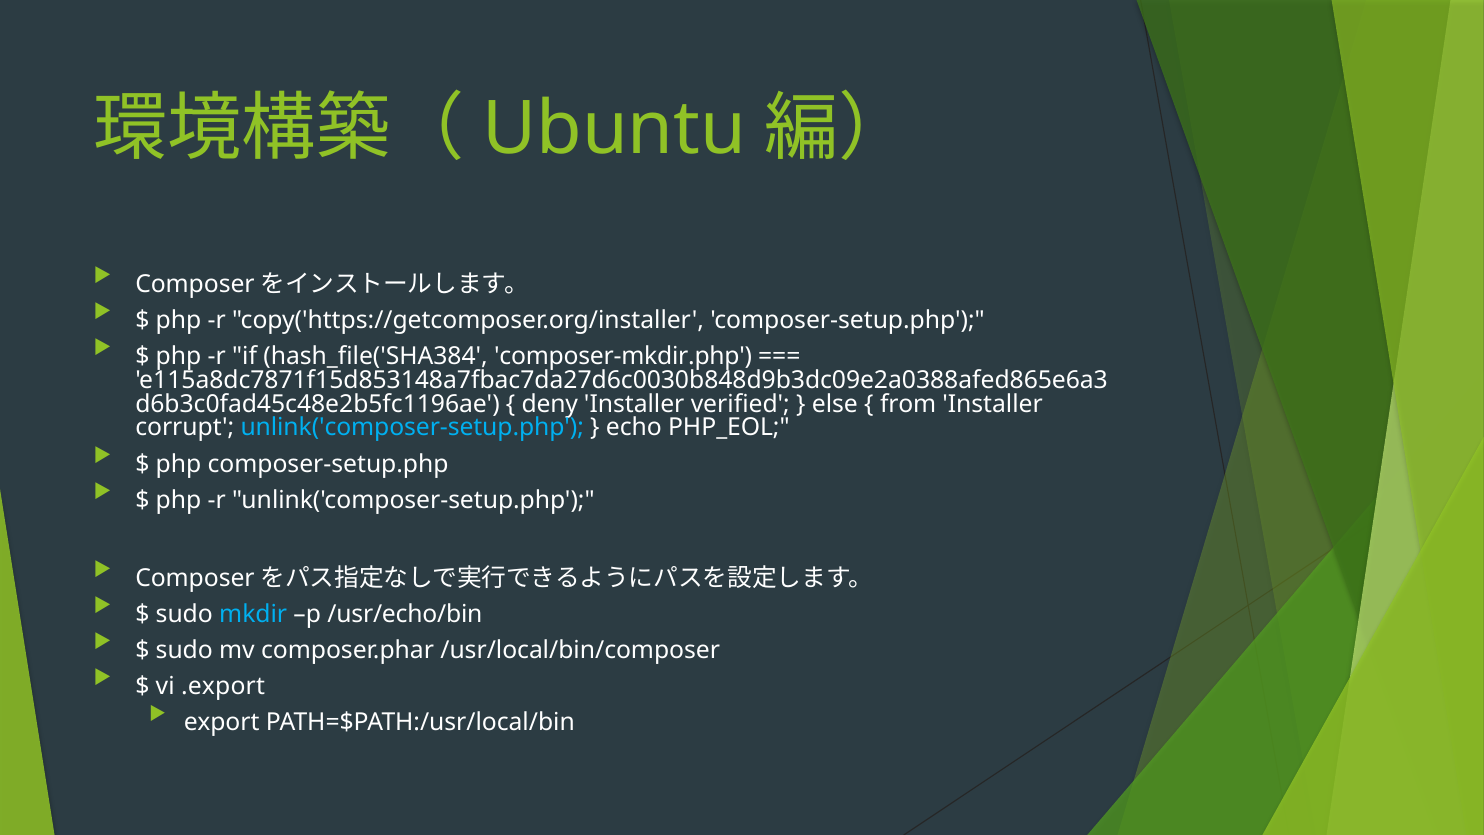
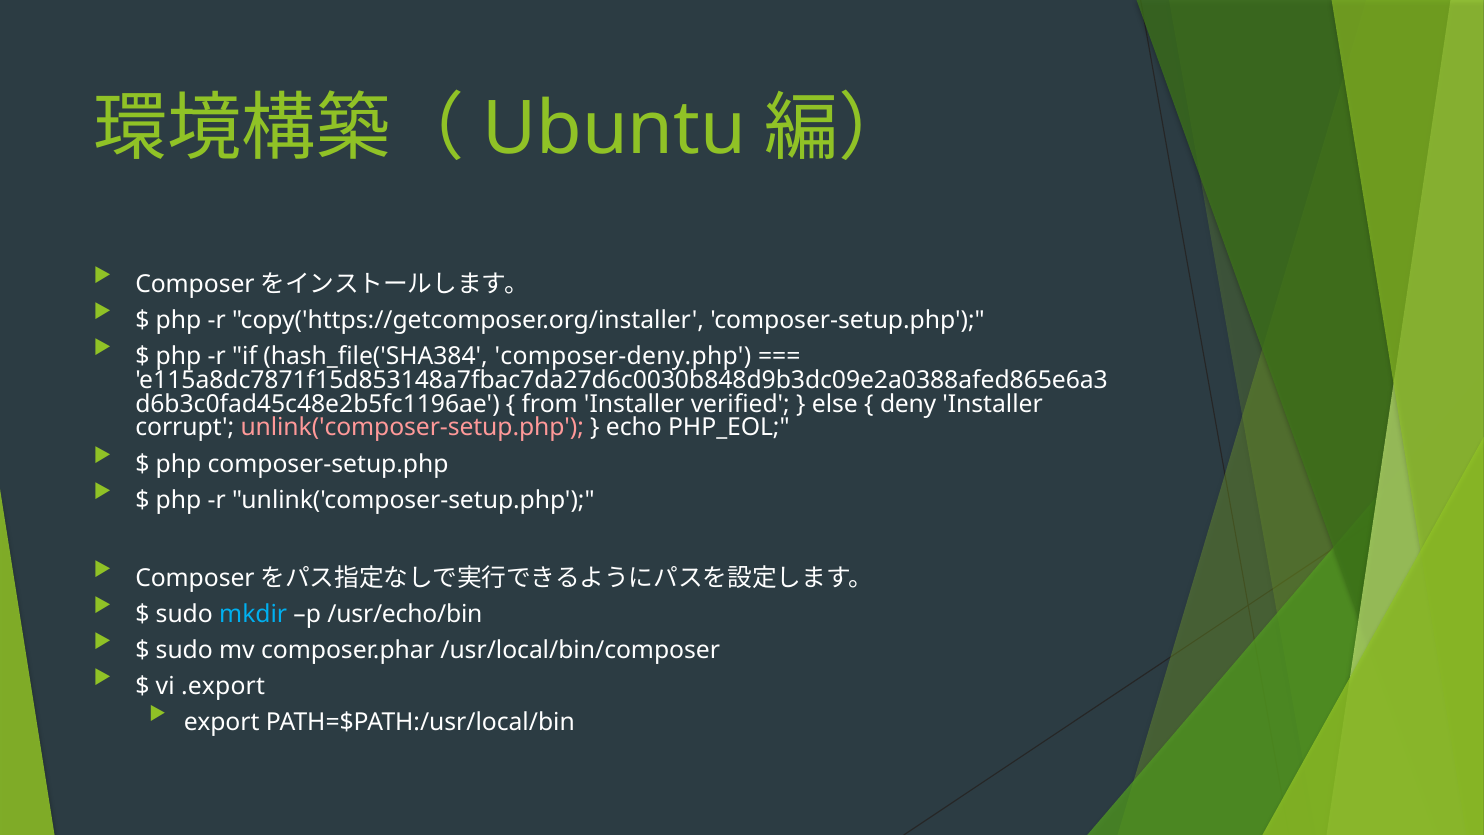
composer-mkdir.php: composer-mkdir.php -> composer-deny.php
deny: deny -> from
from: from -> deny
unlink('composer-setup.php at (412, 428) colour: light blue -> pink
